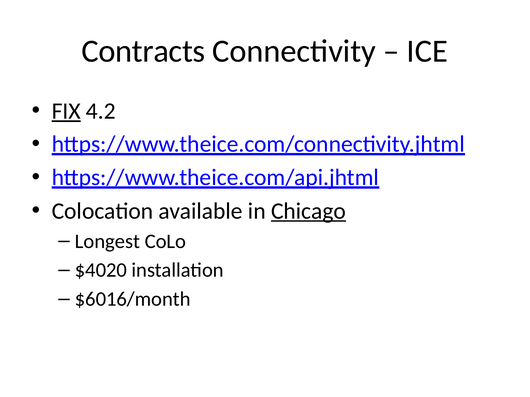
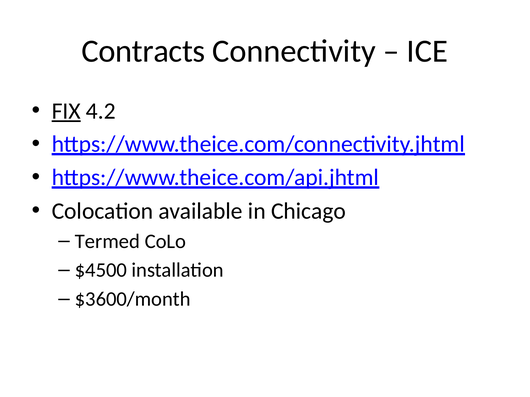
Chicago underline: present -> none
Longest: Longest -> Termed
$4020: $4020 -> $4500
$6016/month: $6016/month -> $3600/month
